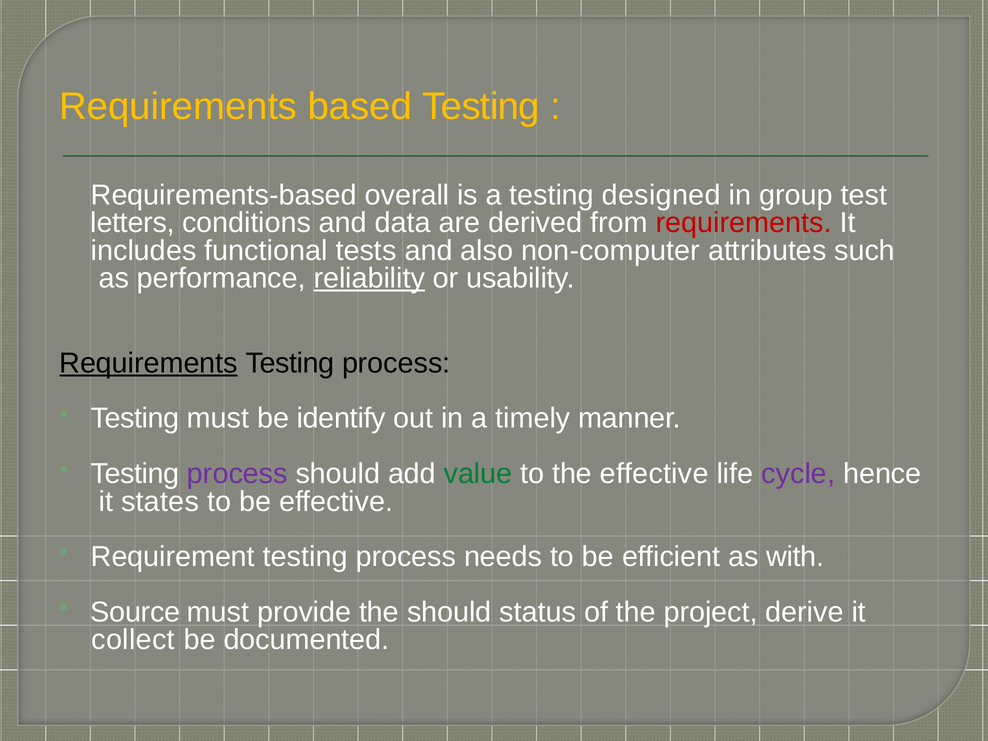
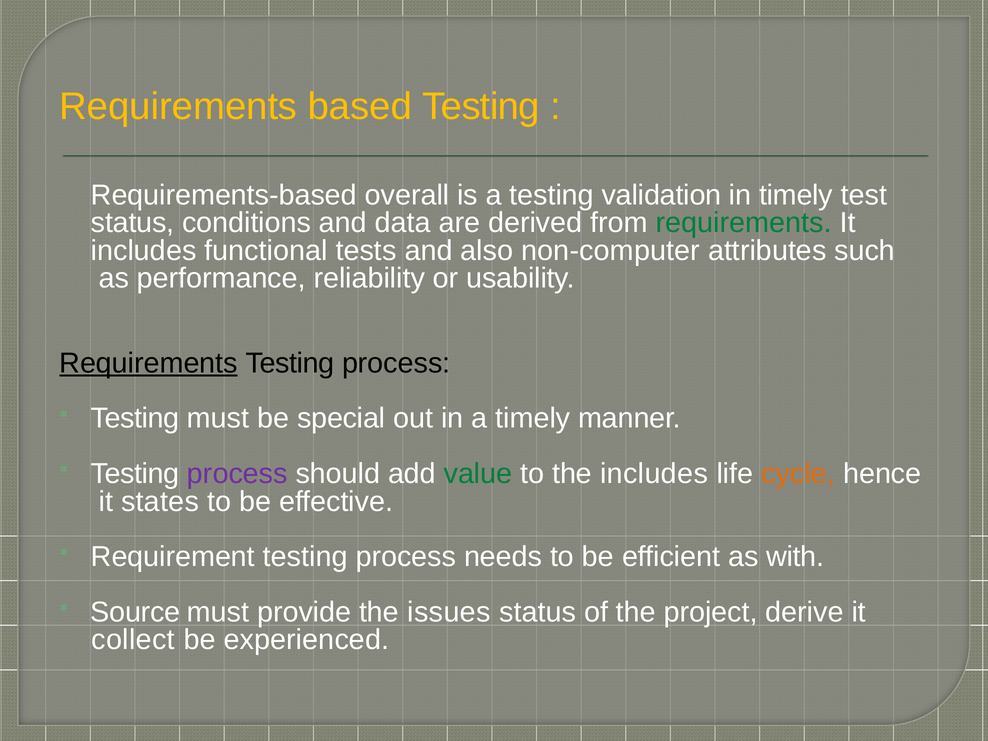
designed: designed -> validation
in group: group -> timely
letters at (133, 223): letters -> status
requirements at (744, 223) colour: red -> green
reliability underline: present -> none
identify: identify -> special
the effective: effective -> includes
cycle colour: purple -> orange
the should: should -> issues
documented: documented -> experienced
